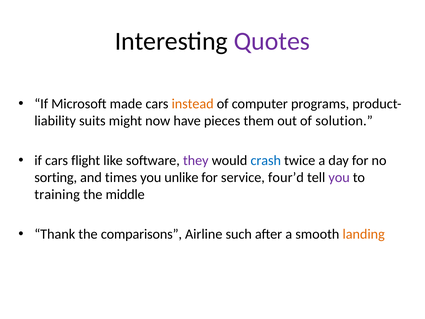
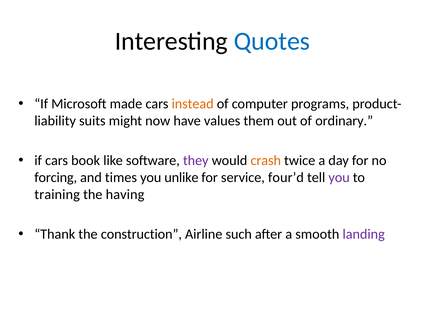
Quotes colour: purple -> blue
pieces: pieces -> values
solution: solution -> ordinary
flight: flight -> book
crash colour: blue -> orange
sorting: sorting -> forcing
middle: middle -> having
comparisons: comparisons -> construction
landing colour: orange -> purple
